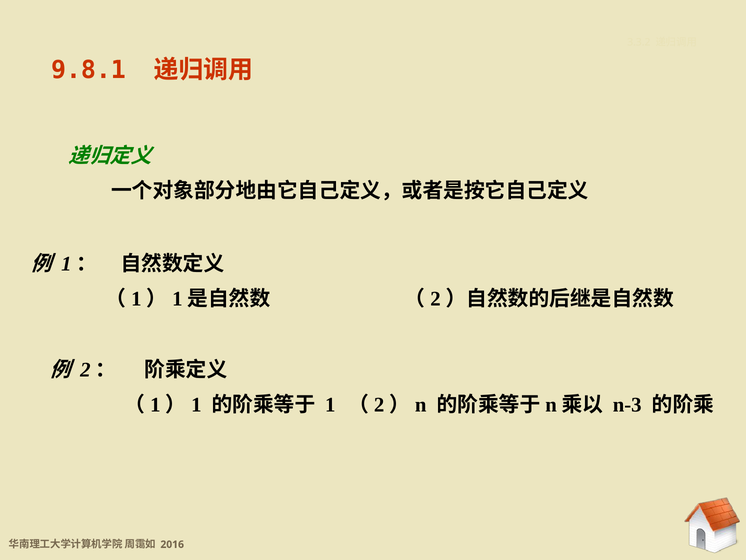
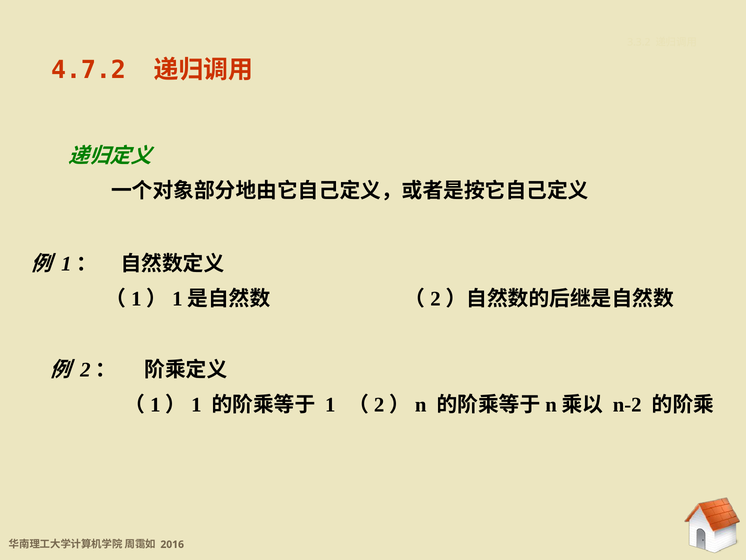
9.8.1: 9.8.1 -> 4.7.2
n-3: n-3 -> n-2
